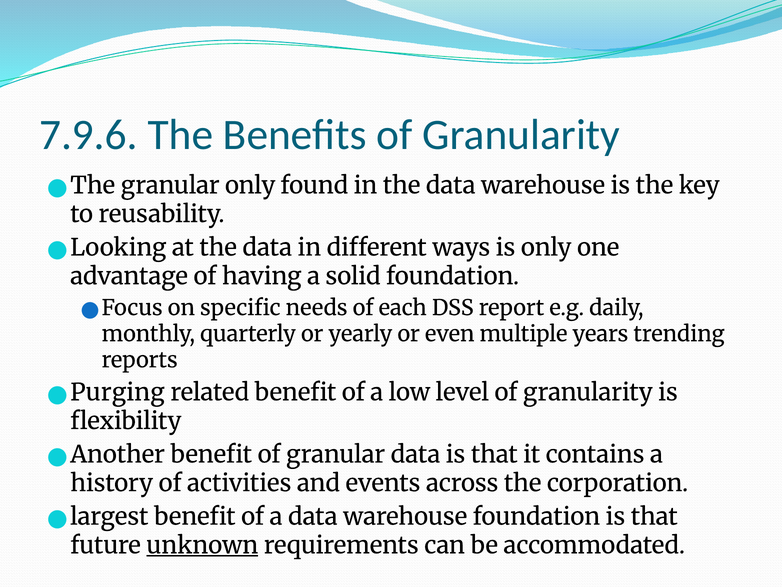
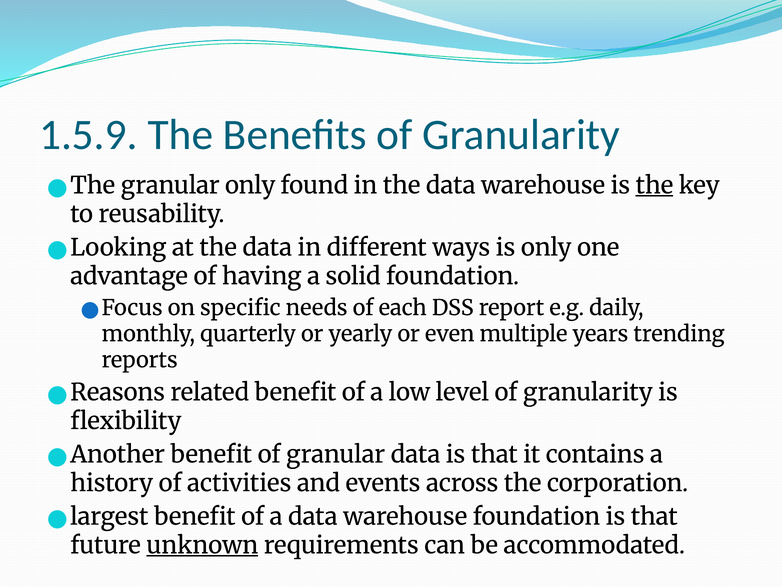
7.9.6: 7.9.6 -> 1.5.9
the at (654, 185) underline: none -> present
Purging: Purging -> Reasons
